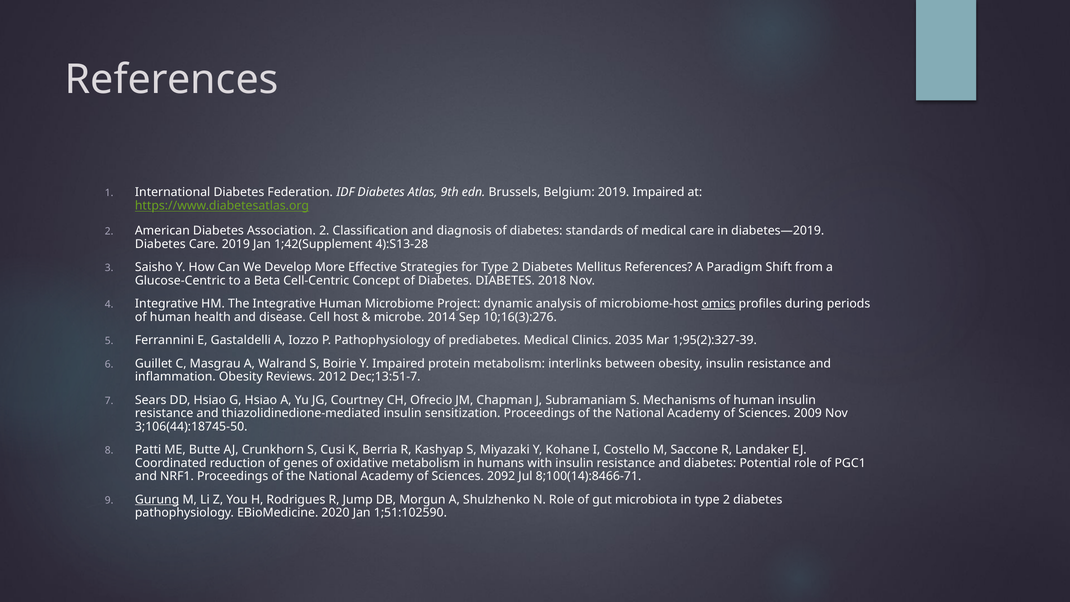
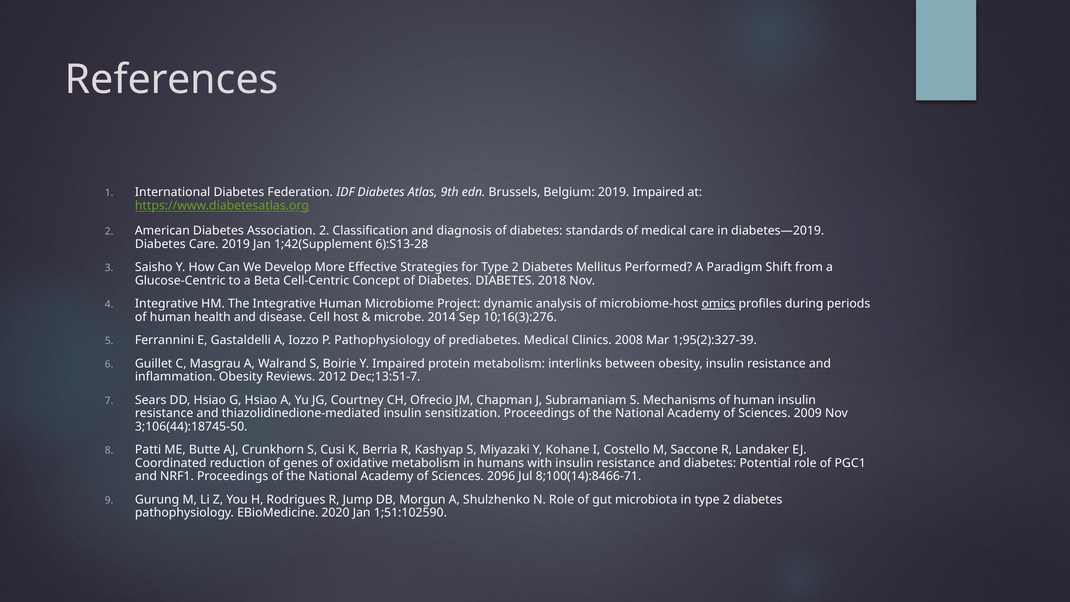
4):S13-28: 4):S13-28 -> 6):S13-28
Mellitus References: References -> Performed
2035: 2035 -> 2008
2092: 2092 -> 2096
Gurung underline: present -> none
